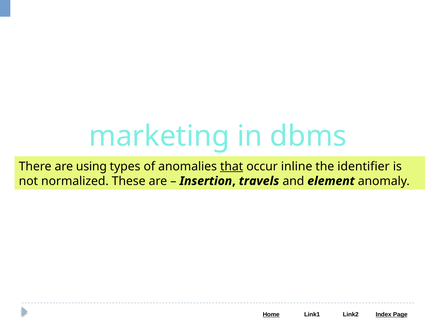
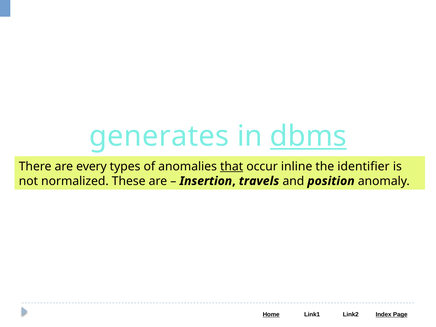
marketing: marketing -> generates
dbms underline: none -> present
using: using -> every
element: element -> position
